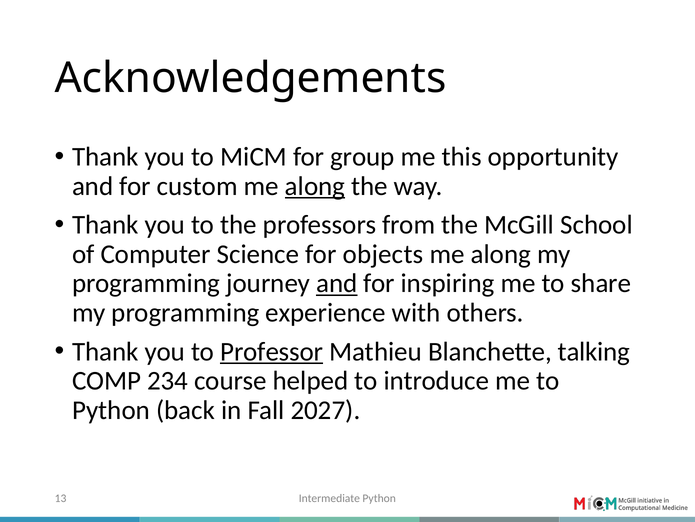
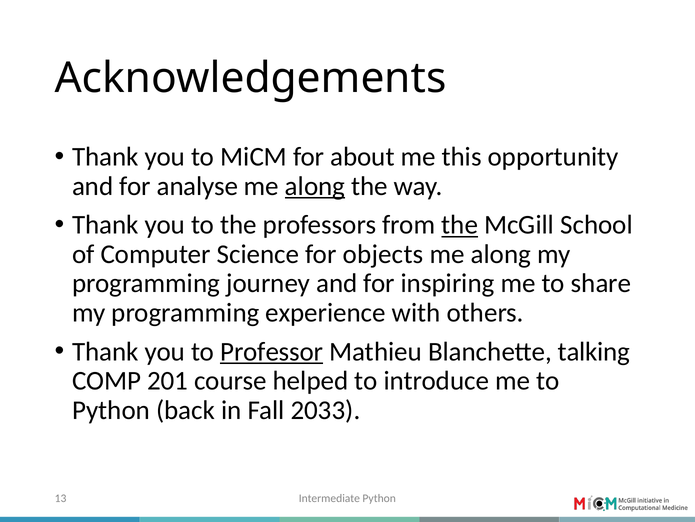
group: group -> about
custom: custom -> analyse
the at (460, 225) underline: none -> present
and at (337, 283) underline: present -> none
234: 234 -> 201
2027: 2027 -> 2033
